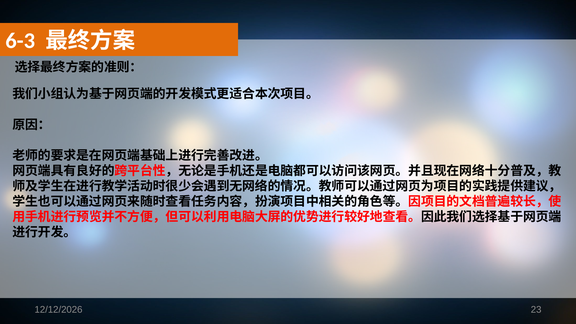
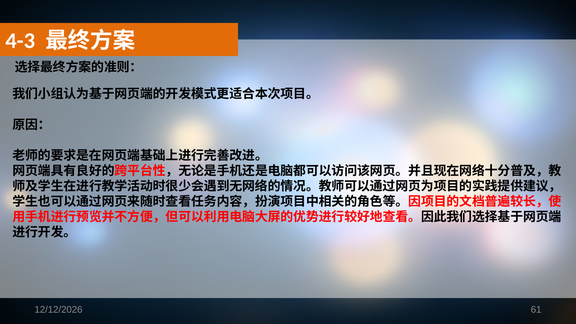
6-3: 6-3 -> 4-3
23: 23 -> 61
